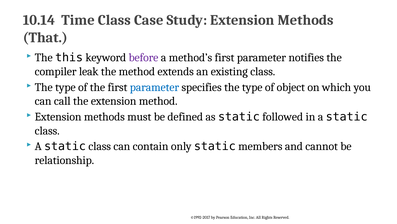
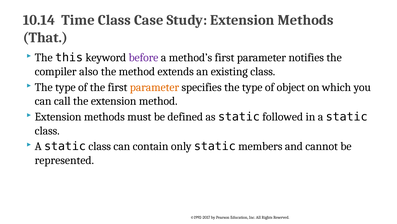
leak: leak -> also
parameter at (154, 87) colour: blue -> orange
relationship: relationship -> represented
